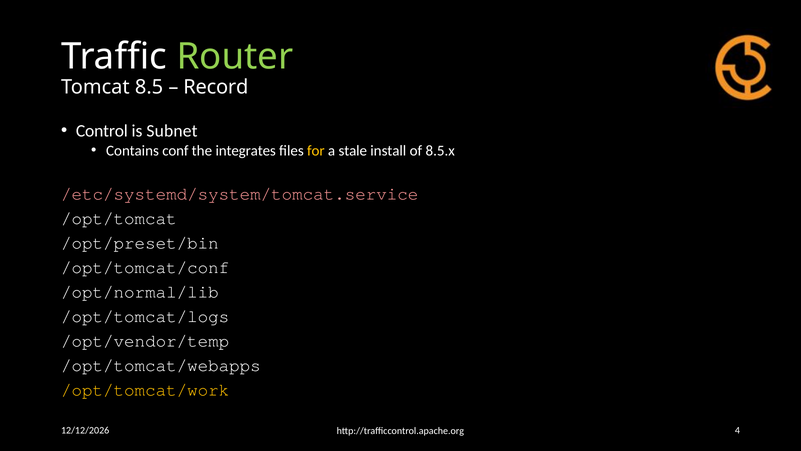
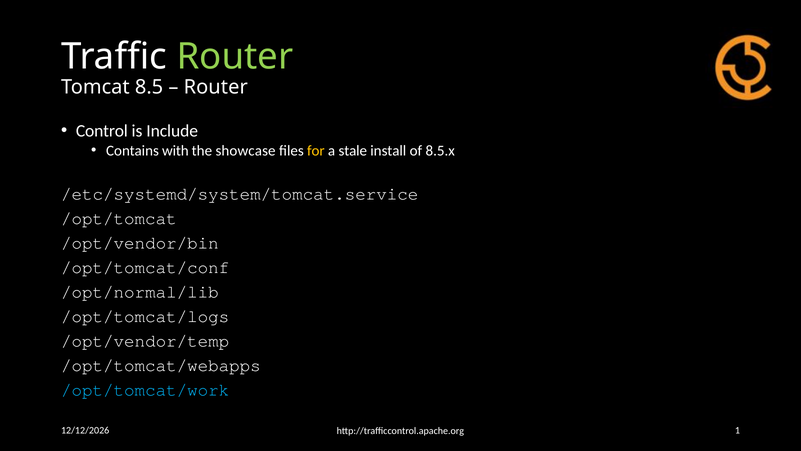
Record at (216, 87): Record -> Router
Subnet: Subnet -> Include
conf: conf -> with
integrates: integrates -> showcase
/etc/systemd/system/tomcat.service colour: pink -> white
/opt/preset/bin: /opt/preset/bin -> /opt/vendor/bin
/opt/tomcat/work colour: yellow -> light blue
4: 4 -> 1
